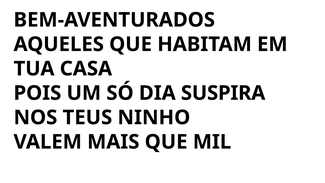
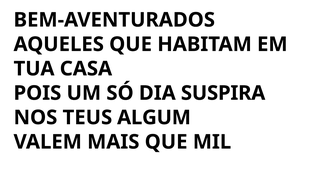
NINHO: NINHO -> ALGUM
